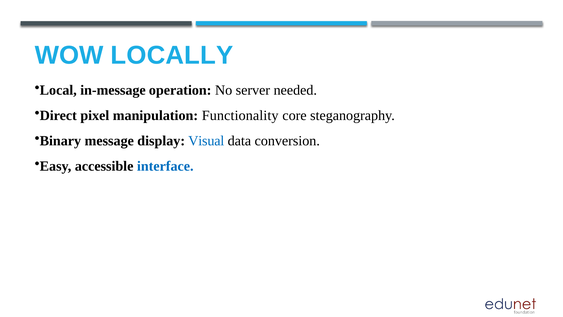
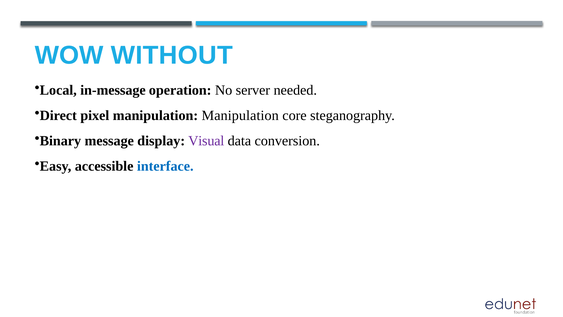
LOCALLY: LOCALLY -> WITHOUT
manipulation Functionality: Functionality -> Manipulation
Visual colour: blue -> purple
